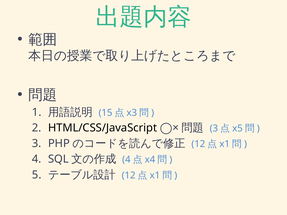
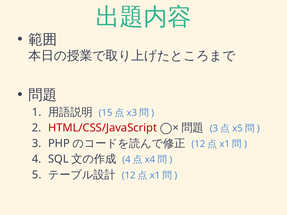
HTML/CSS/JavaScript colour: black -> red
